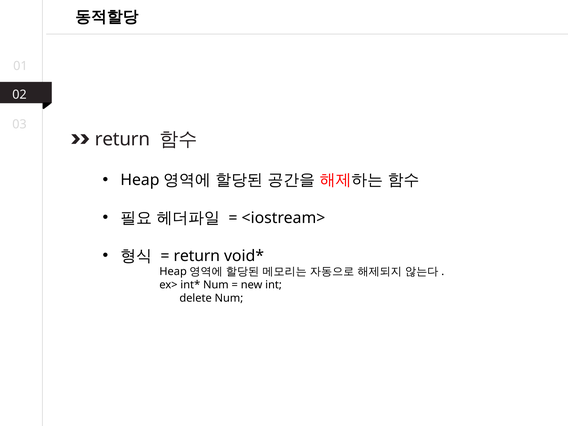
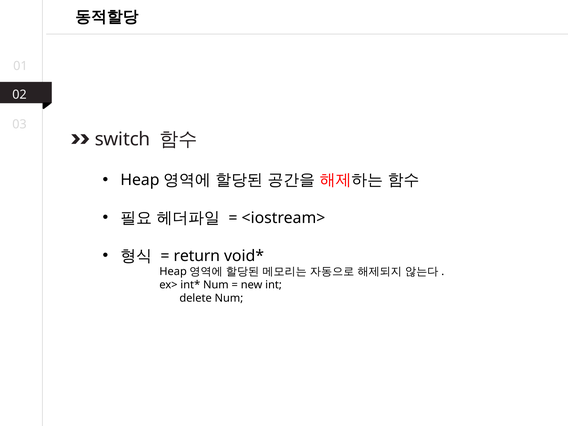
return at (123, 139): return -> switch
